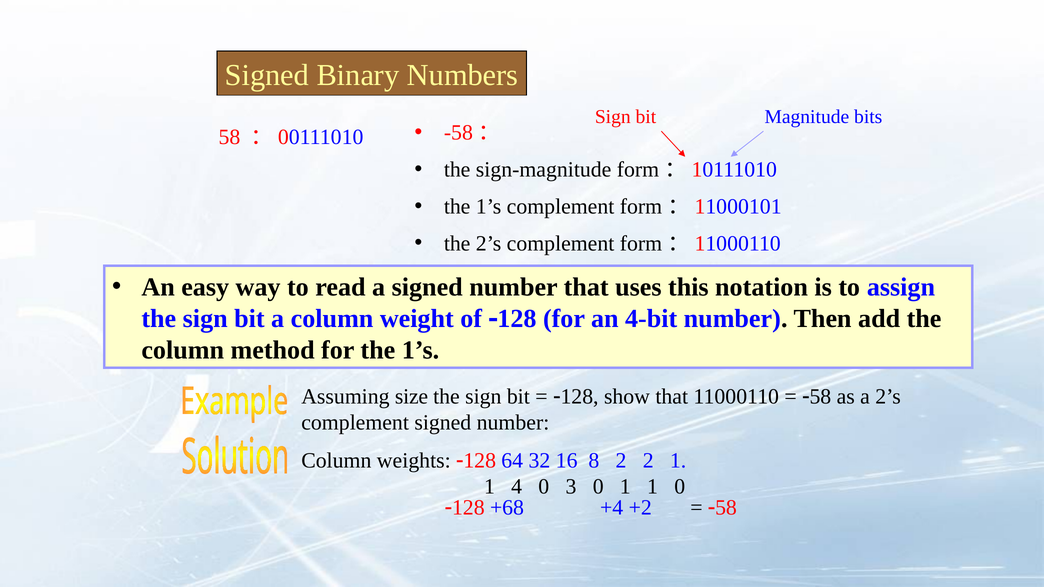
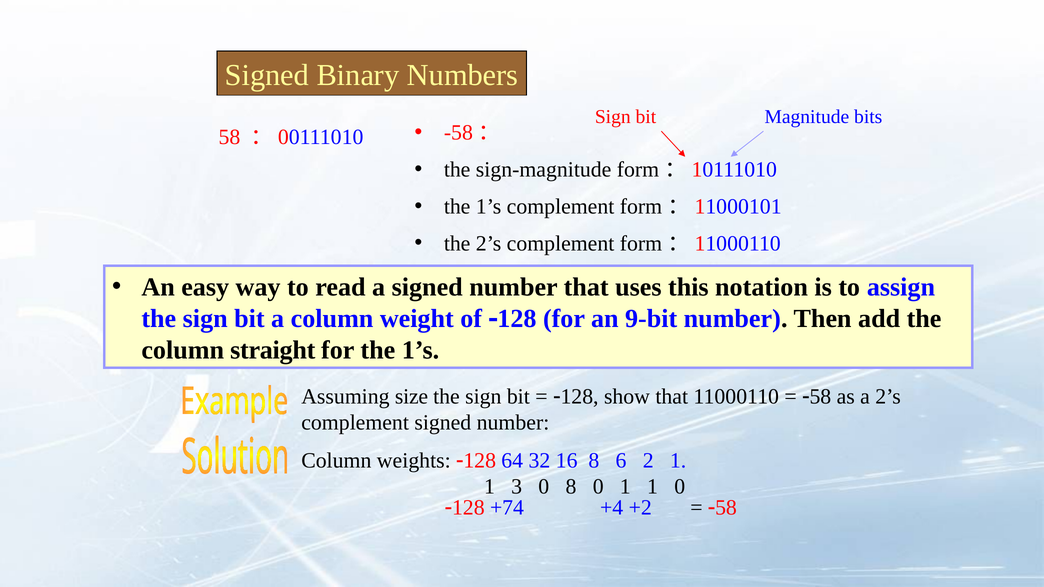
4-bit: 4-bit -> 9-bit
method: method -> straight
8 2: 2 -> 6
4: 4 -> 3
0 3: 3 -> 8
+68: +68 -> +74
